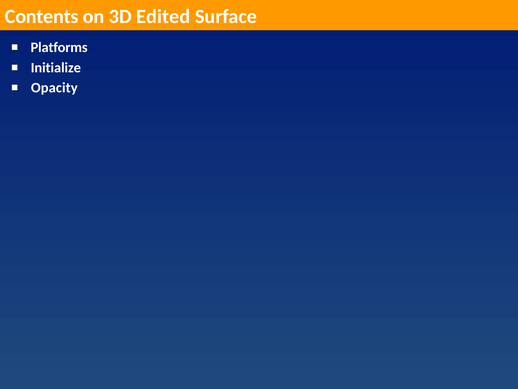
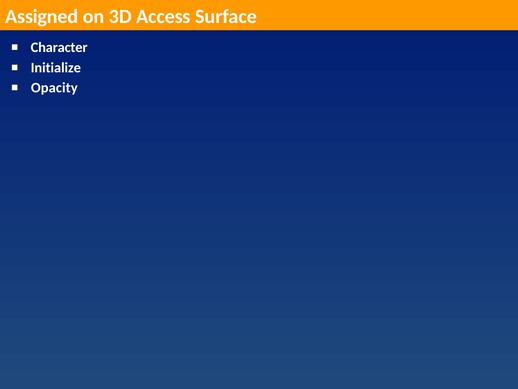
Contents: Contents -> Assigned
Edited: Edited -> Access
Platforms: Platforms -> Character
